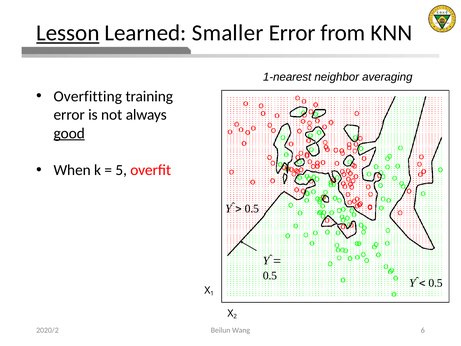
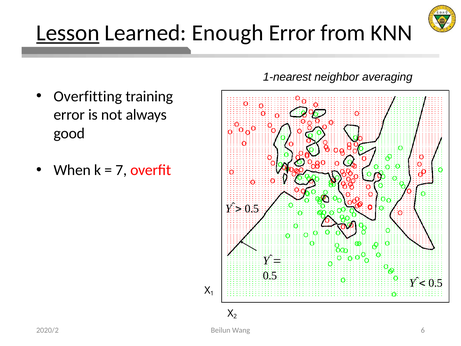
Smaller: Smaller -> Enough
good underline: present -> none
5: 5 -> 7
